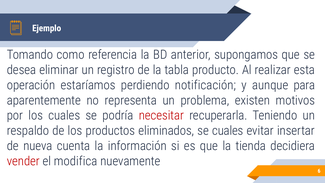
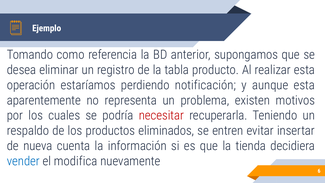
aunque para: para -> esta
se cuales: cuales -> entren
vender colour: red -> blue
